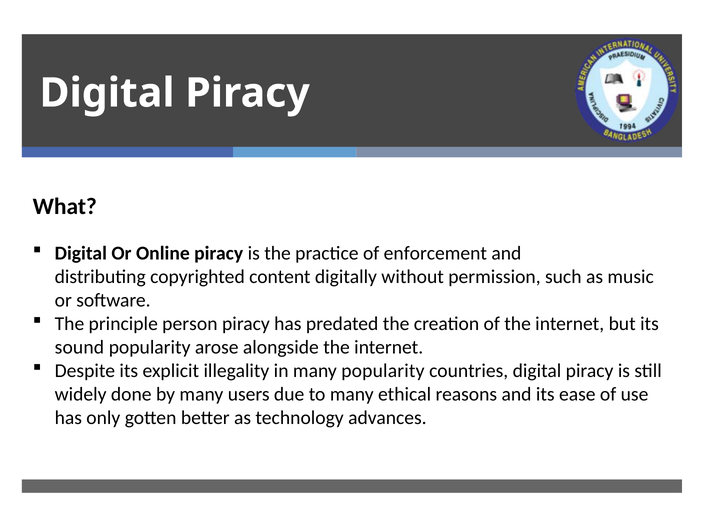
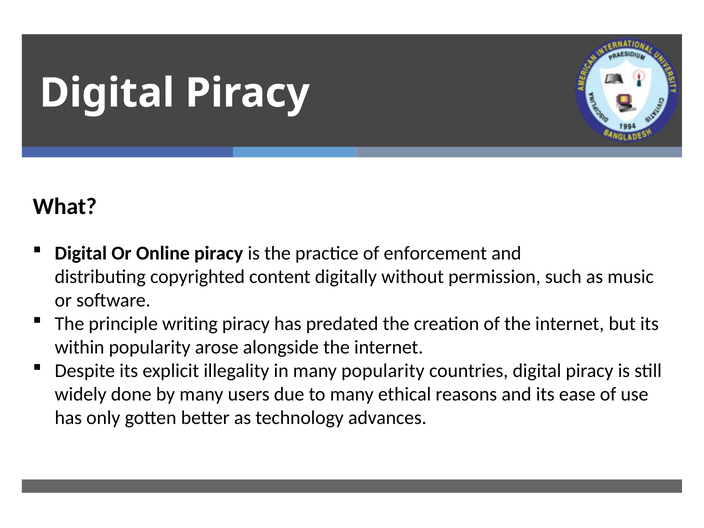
person: person -> writing
sound: sound -> within
